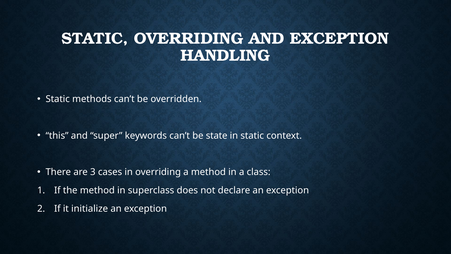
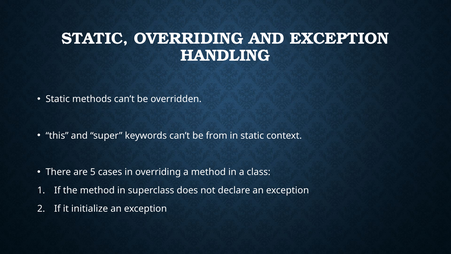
state: state -> from
3: 3 -> 5
